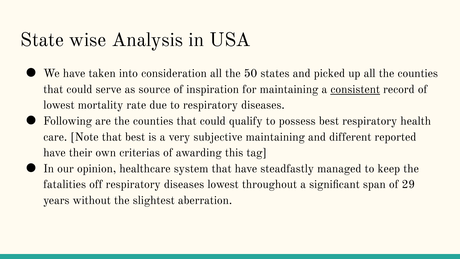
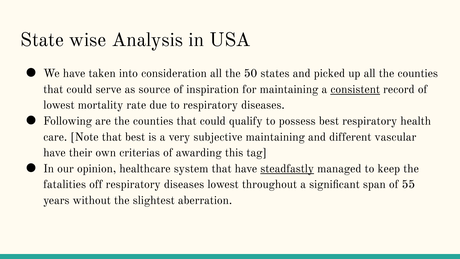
reported: reported -> vascular
steadfastly underline: none -> present
29: 29 -> 55
